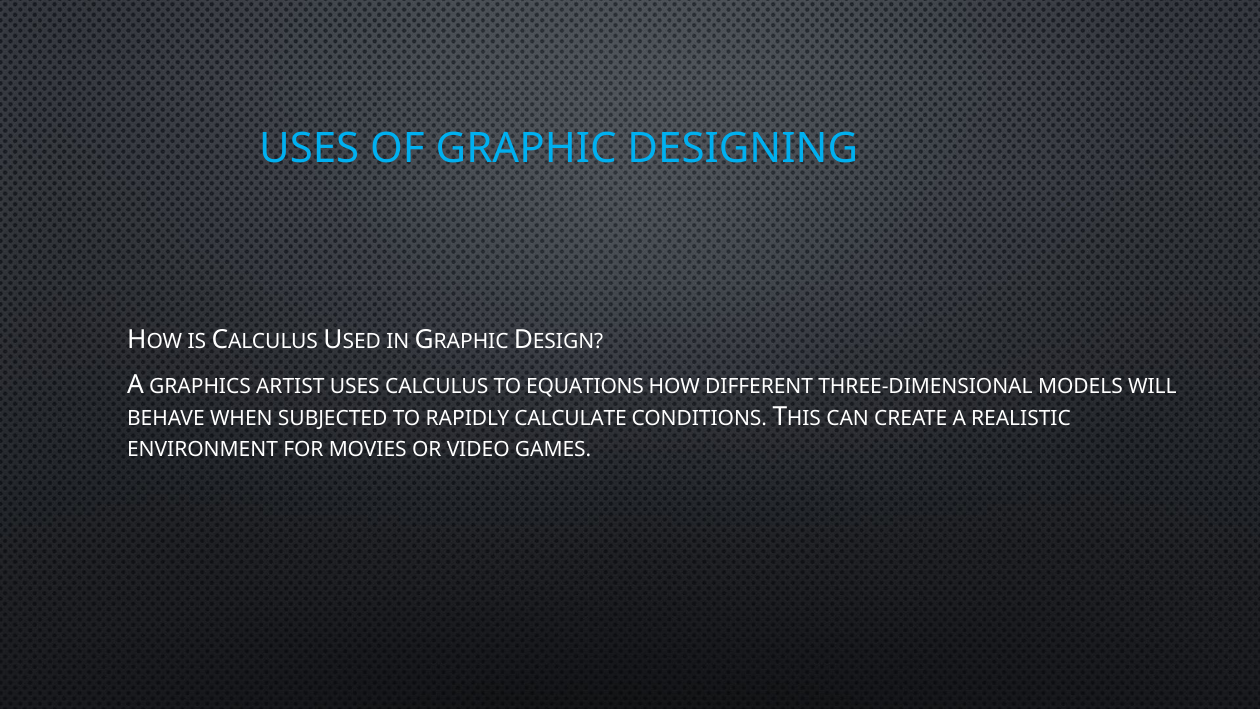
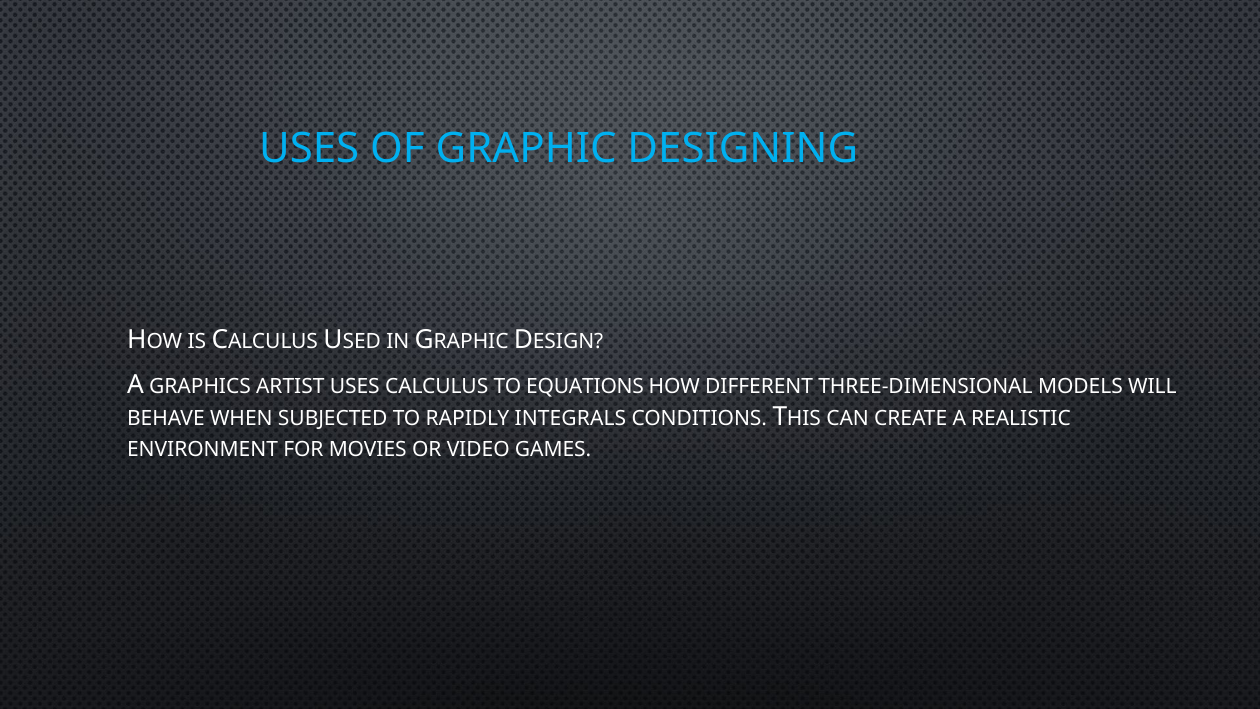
CALCULATE: CALCULATE -> INTEGRALS
